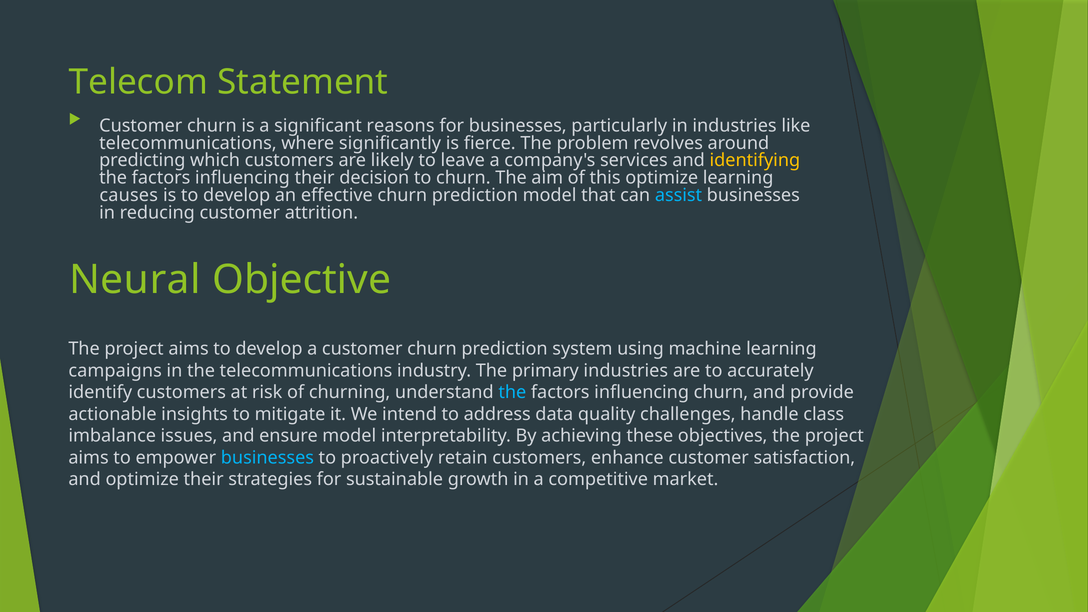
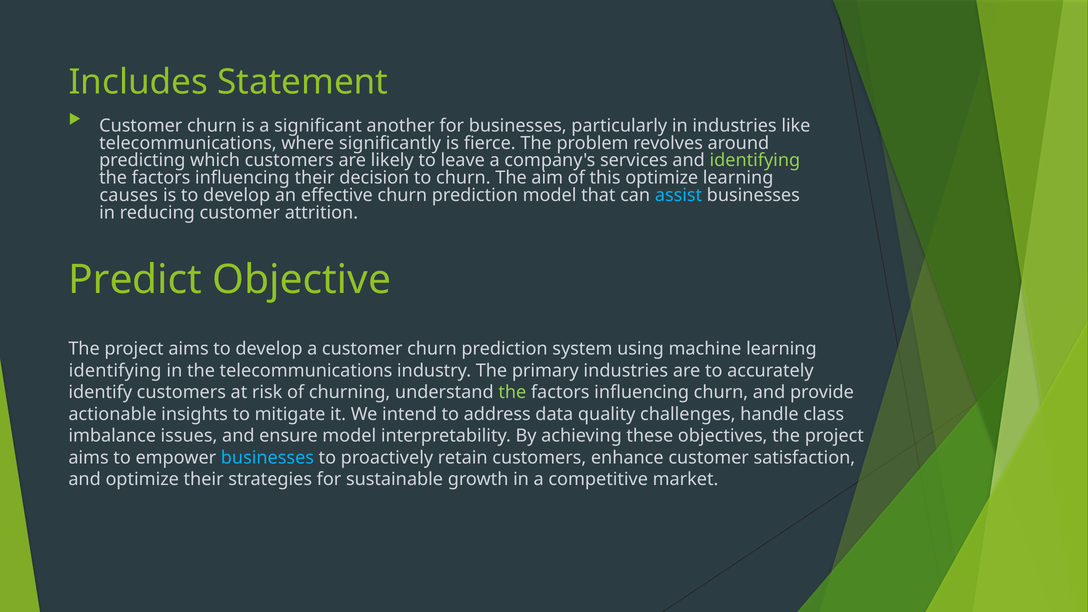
Telecom: Telecom -> Includes
reasons: reasons -> another
identifying at (755, 160) colour: yellow -> light green
Neural: Neural -> Predict
campaigns at (115, 371): campaigns -> identifying
the at (512, 392) colour: light blue -> light green
